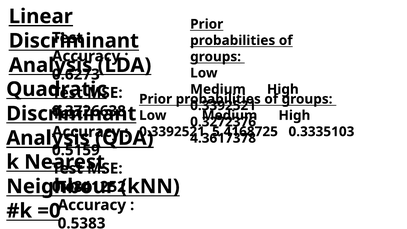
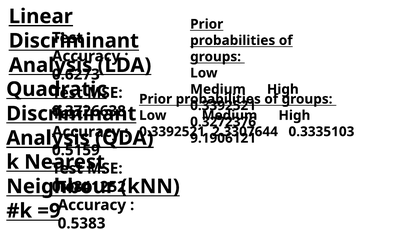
5.4168725: 5.4168725 -> 2.3307644
4.3617378: 4.3617378 -> 9.1906121
=0: =0 -> =9
